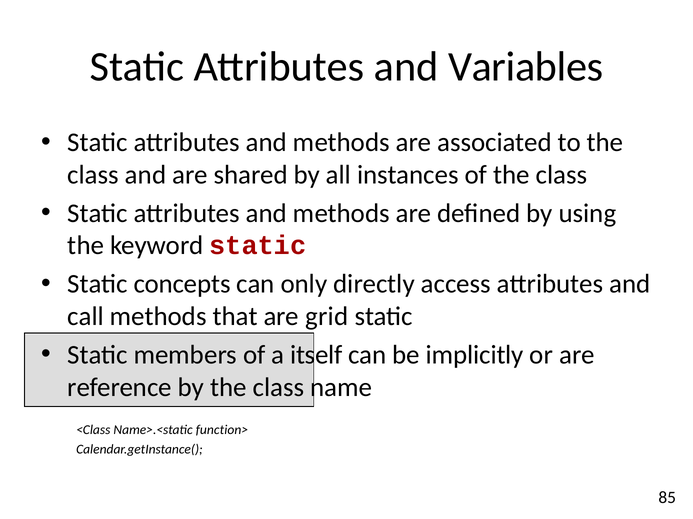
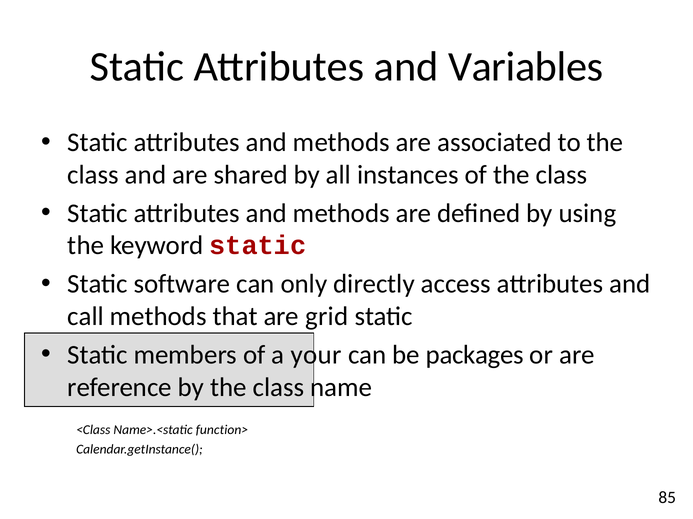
concepts: concepts -> software
itself: itself -> your
implicitly: implicitly -> packages
